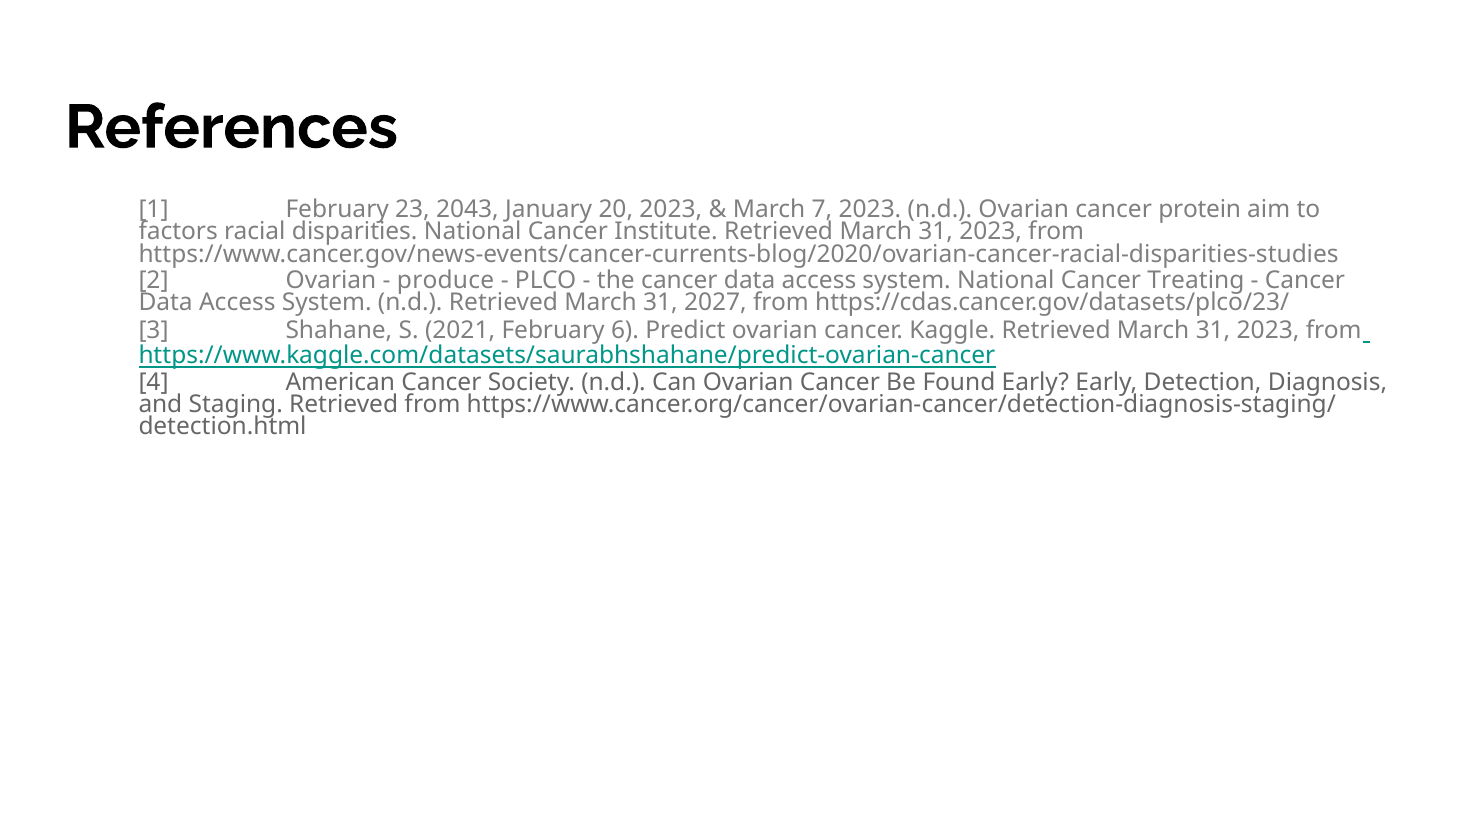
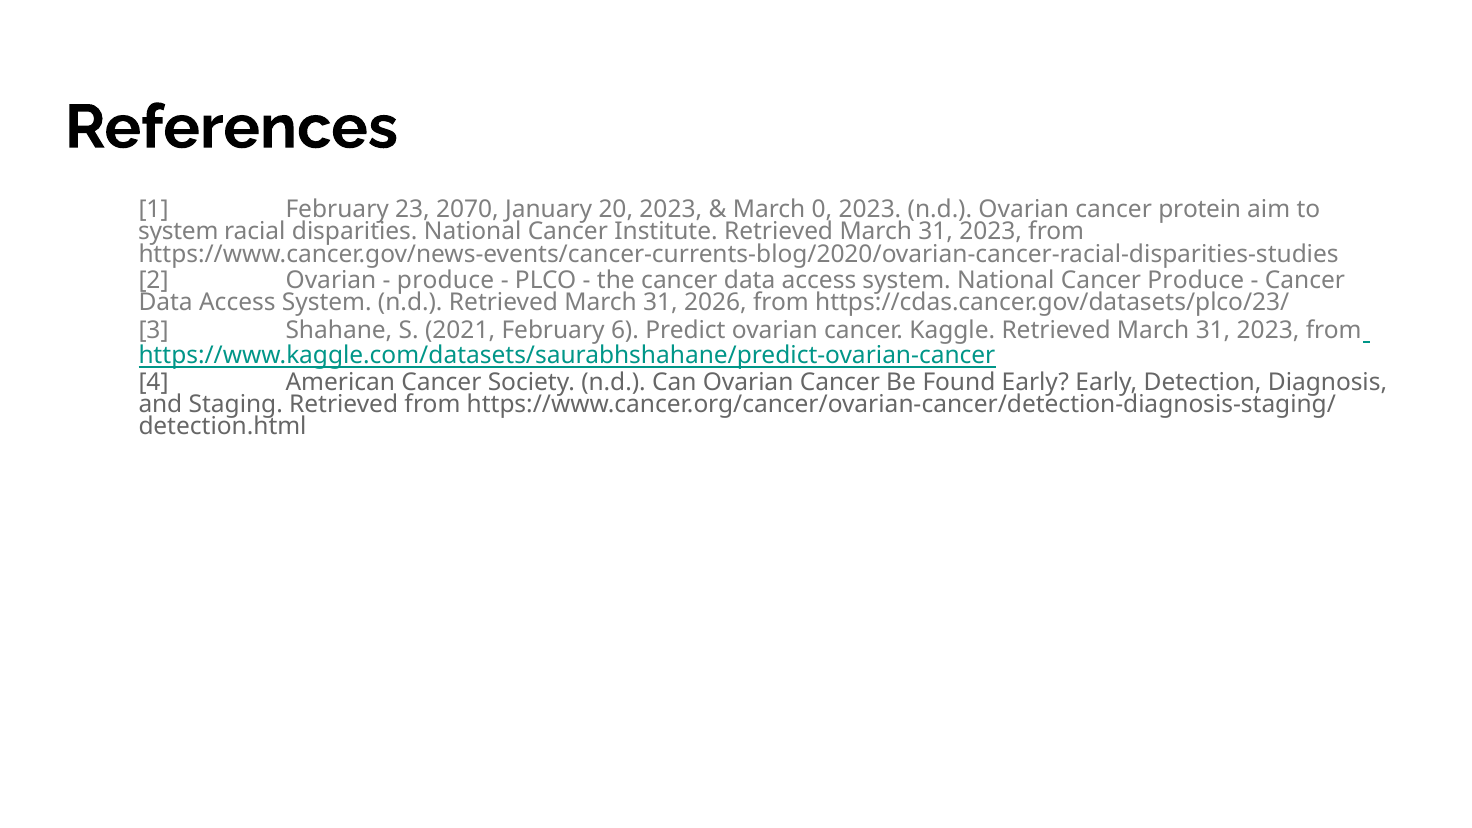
2043: 2043 -> 2070
7: 7 -> 0
factors at (178, 232): factors -> system
Cancer Treating: Treating -> Produce
2027: 2027 -> 2026
